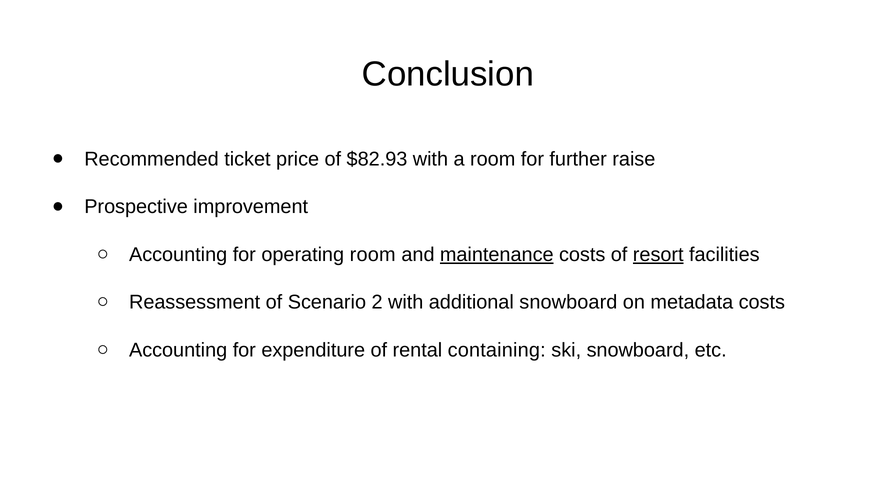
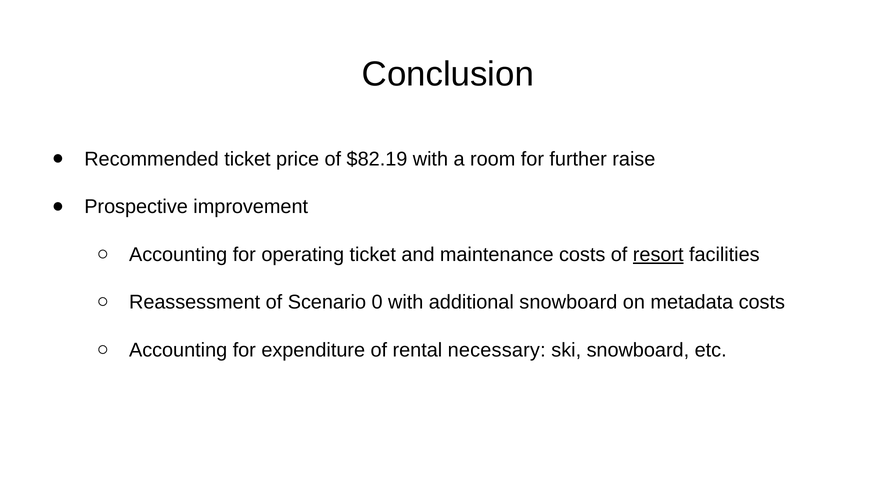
$82.93: $82.93 -> $82.19
operating room: room -> ticket
maintenance underline: present -> none
2: 2 -> 0
containing: containing -> necessary
